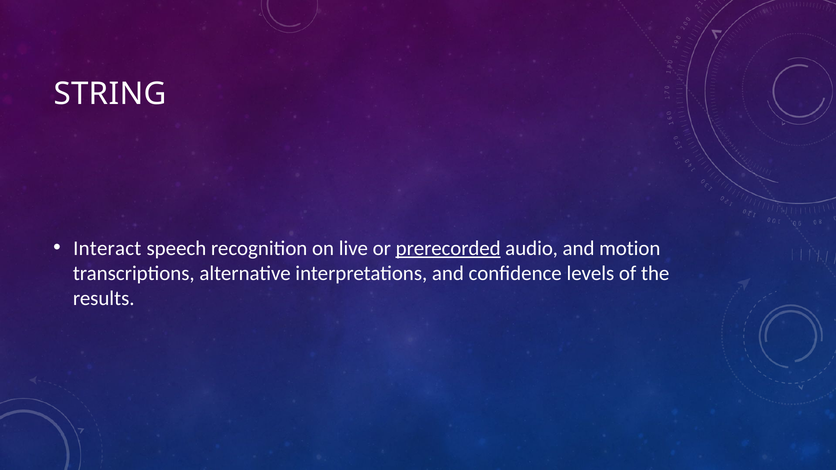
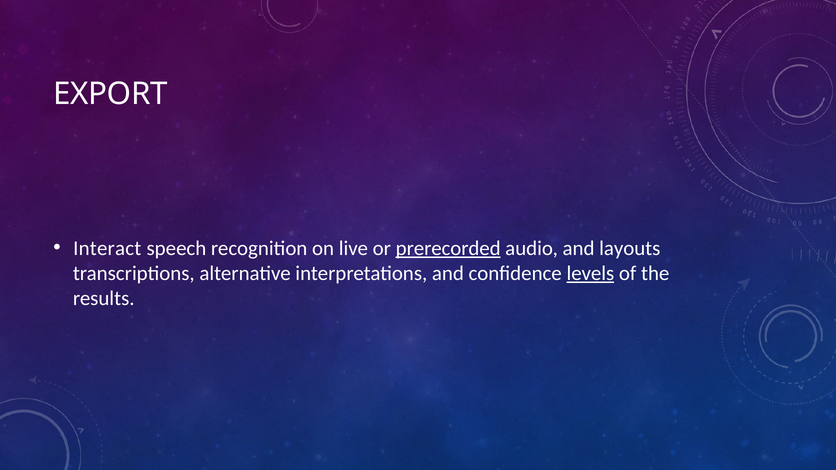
STRING: STRING -> EXPORT
motion: motion -> layouts
levels underline: none -> present
